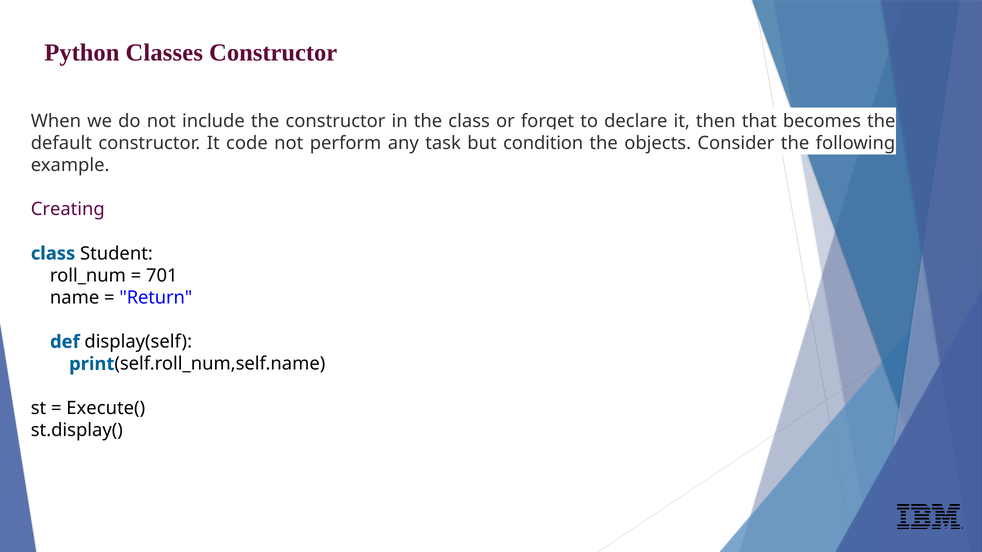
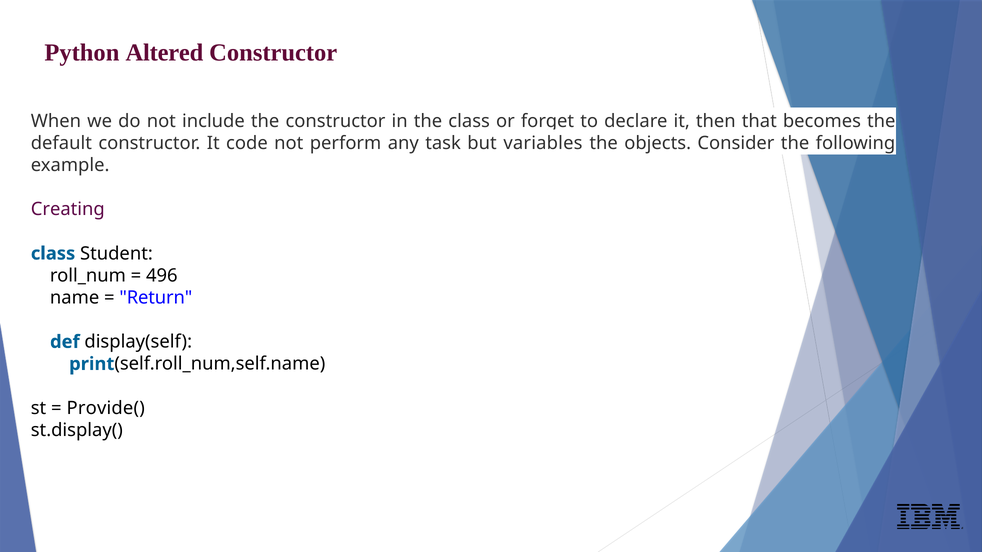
Classes: Classes -> Altered
condition: condition -> variables
701: 701 -> 496
Execute(: Execute( -> Provide(
